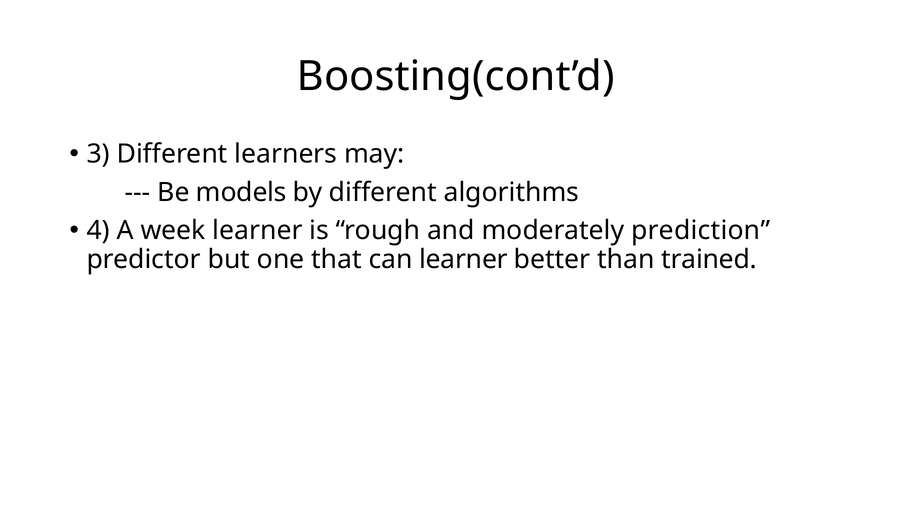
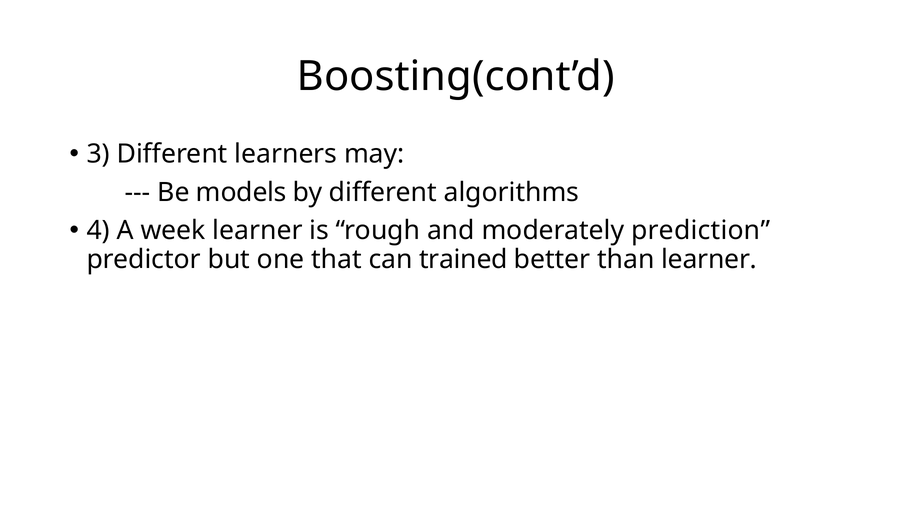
can learner: learner -> trained
than trained: trained -> learner
